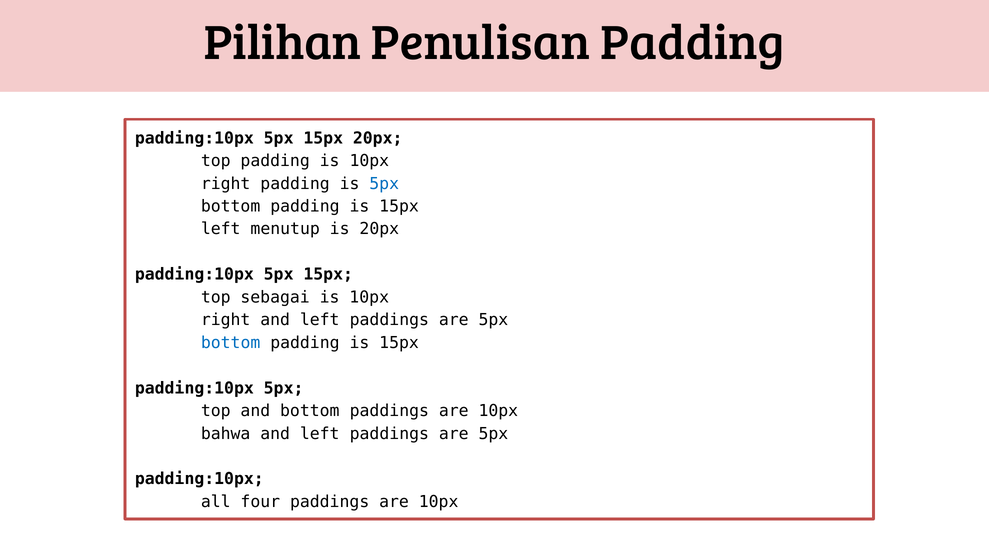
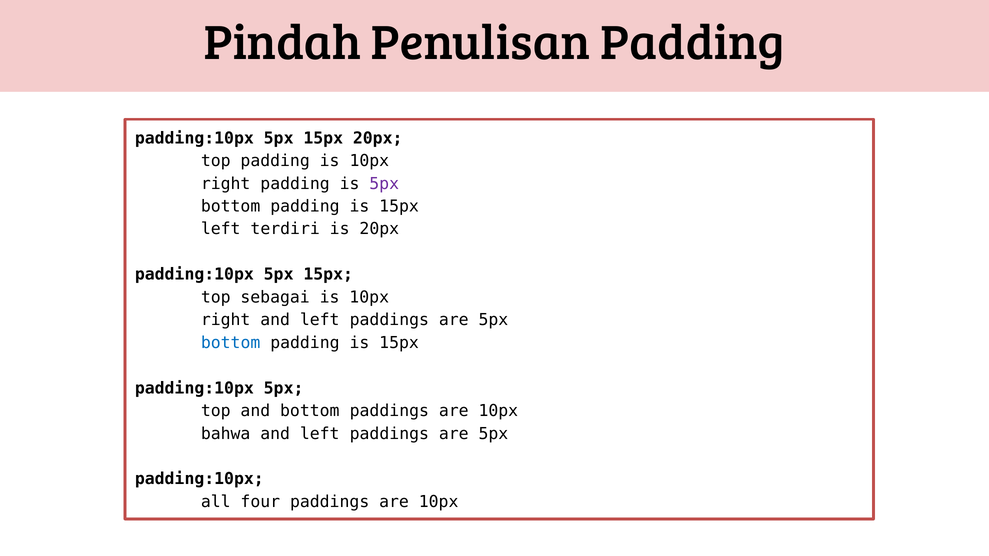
Pilihan: Pilihan -> Pindah
5px at (384, 184) colour: blue -> purple
menutup: menutup -> terdiri
